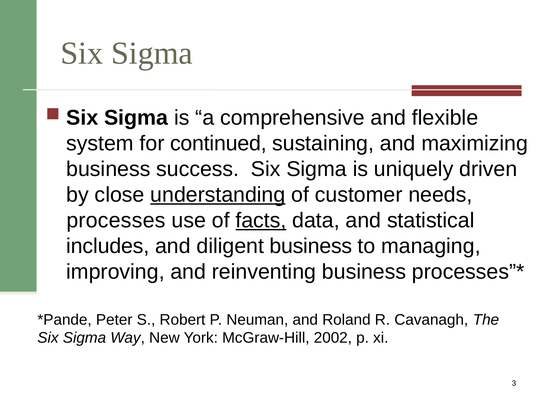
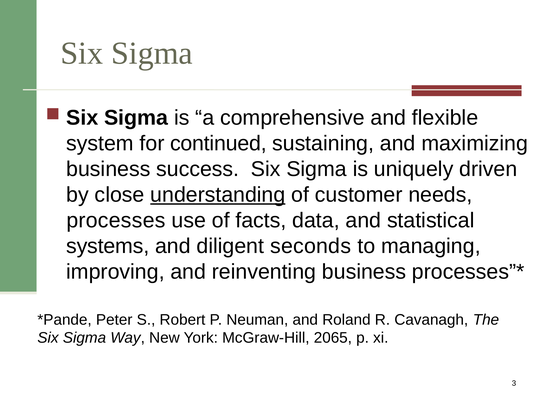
facts underline: present -> none
includes: includes -> systems
diligent business: business -> seconds
2002: 2002 -> 2065
